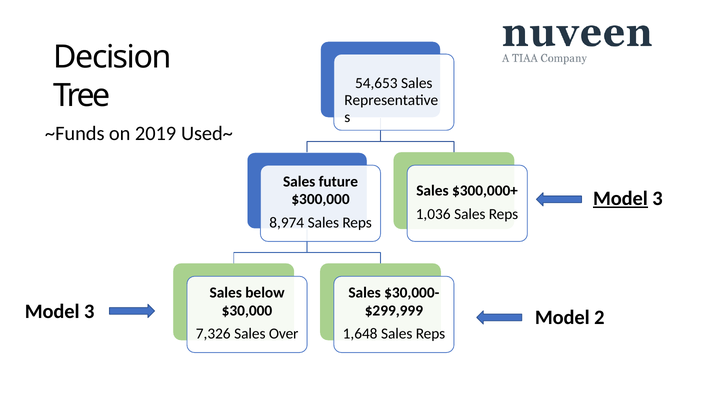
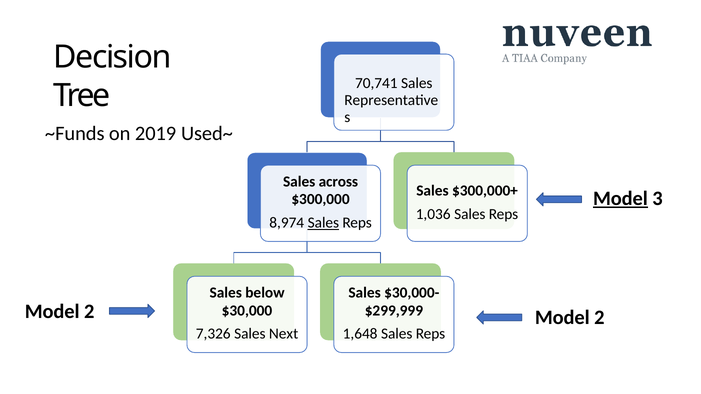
54,653: 54,653 -> 70,741
future: future -> across
Sales at (323, 223) underline: none -> present
3 at (89, 312): 3 -> 2
Over: Over -> Next
